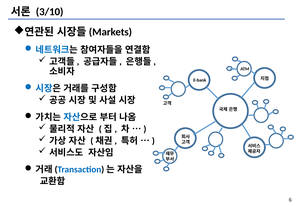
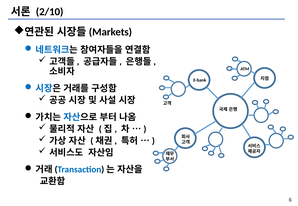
3/10: 3/10 -> 2/10
